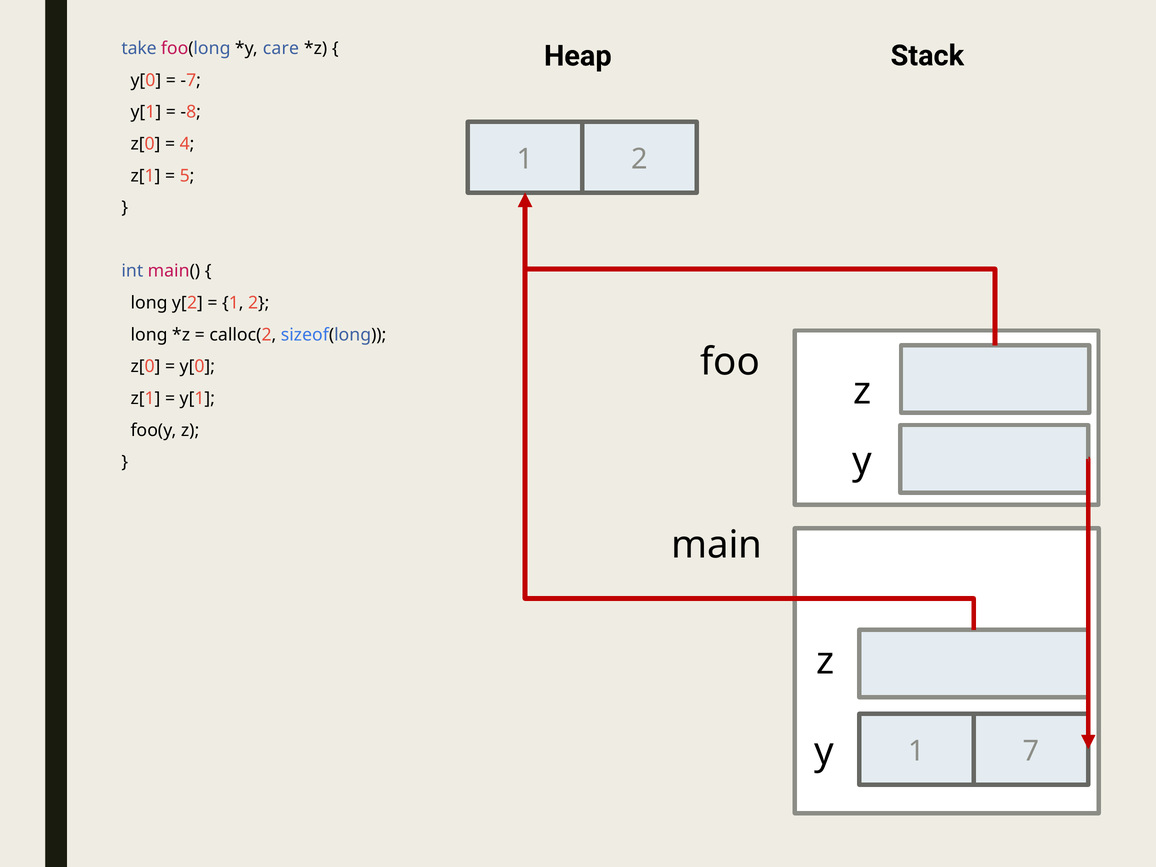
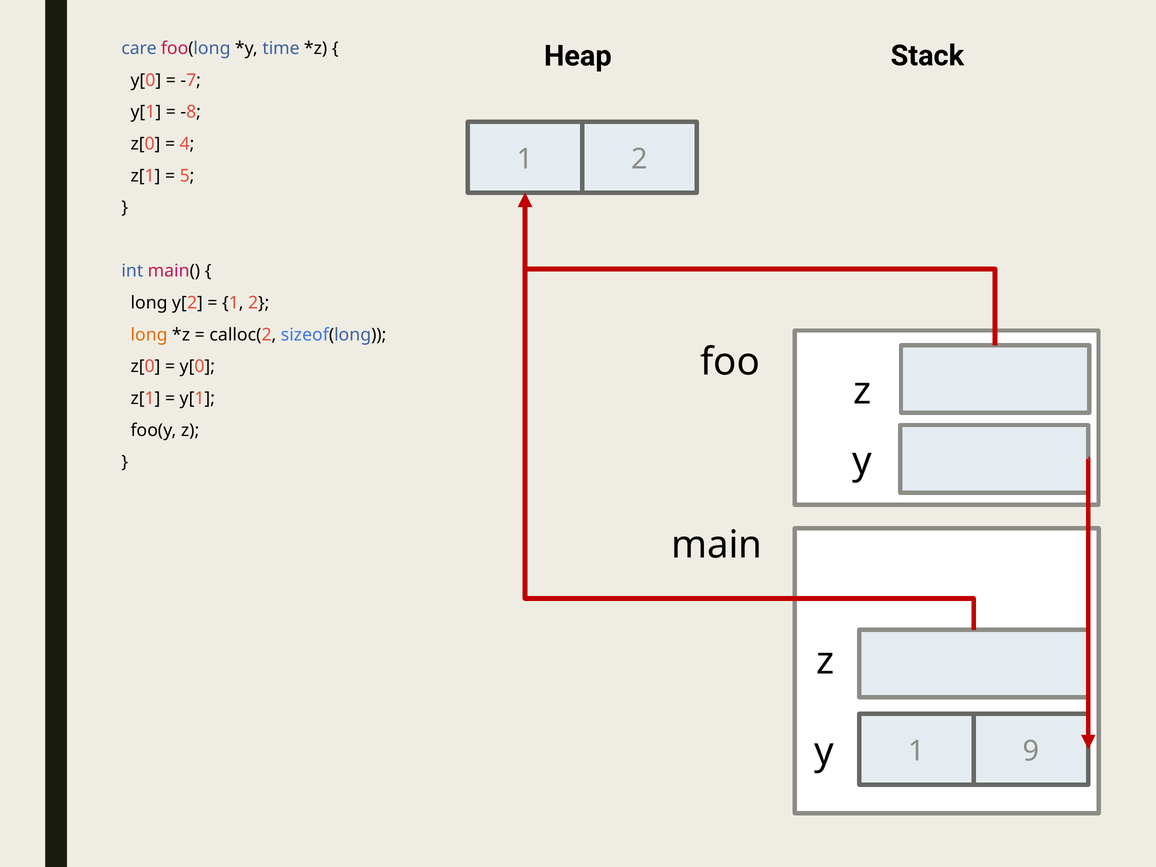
take: take -> care
care: care -> time
long at (149, 335) colour: black -> orange
7: 7 -> 9
